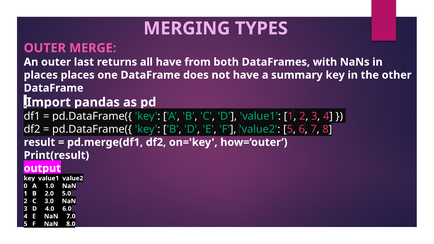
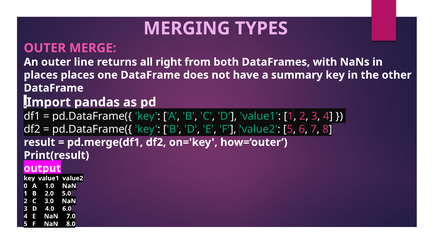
last: last -> line
all have: have -> right
